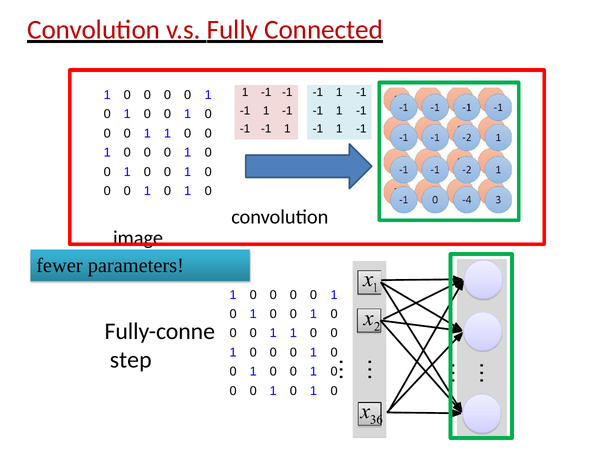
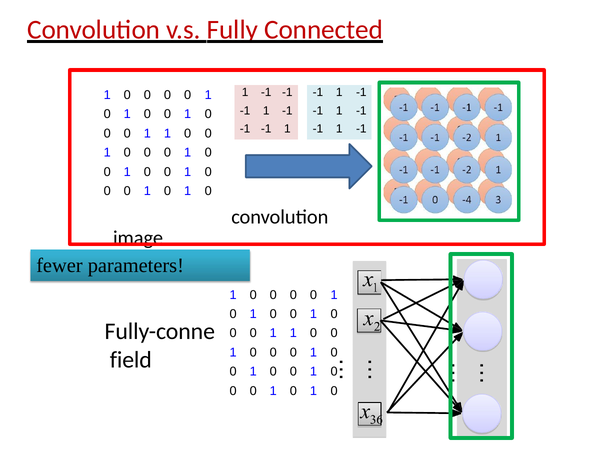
step: step -> field
